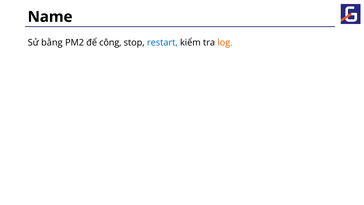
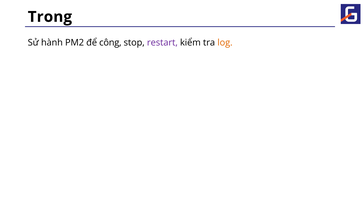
Name: Name -> Trong
bằng: bằng -> hành
restart colour: blue -> purple
